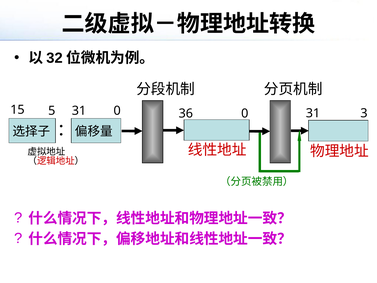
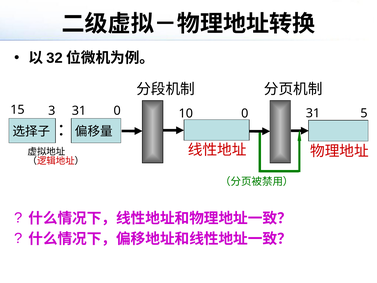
5: 5 -> 3
36: 36 -> 10
3: 3 -> 5
